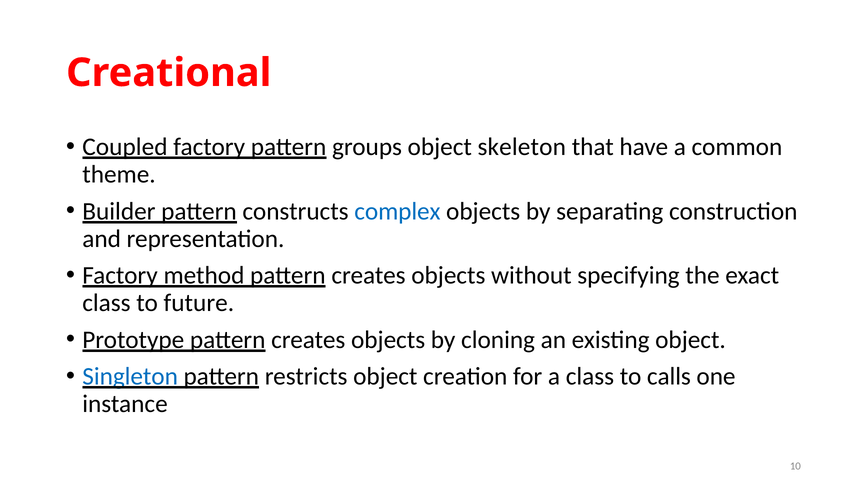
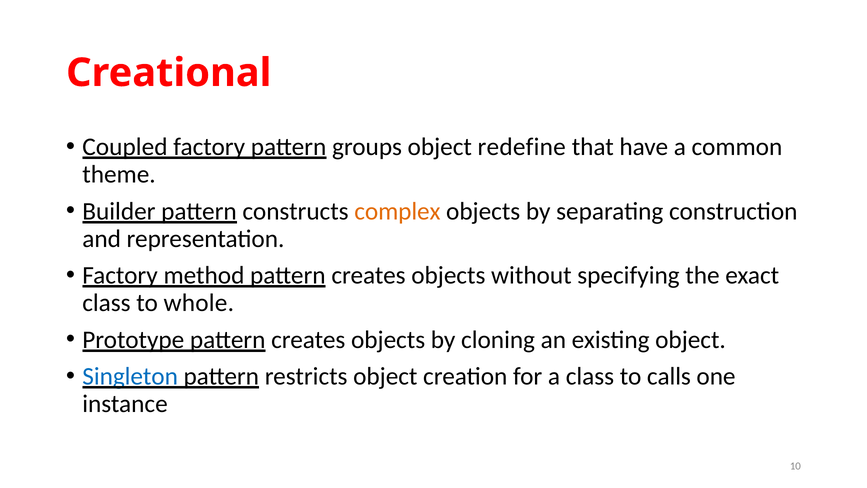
skeleton: skeleton -> redefine
complex colour: blue -> orange
future: future -> whole
